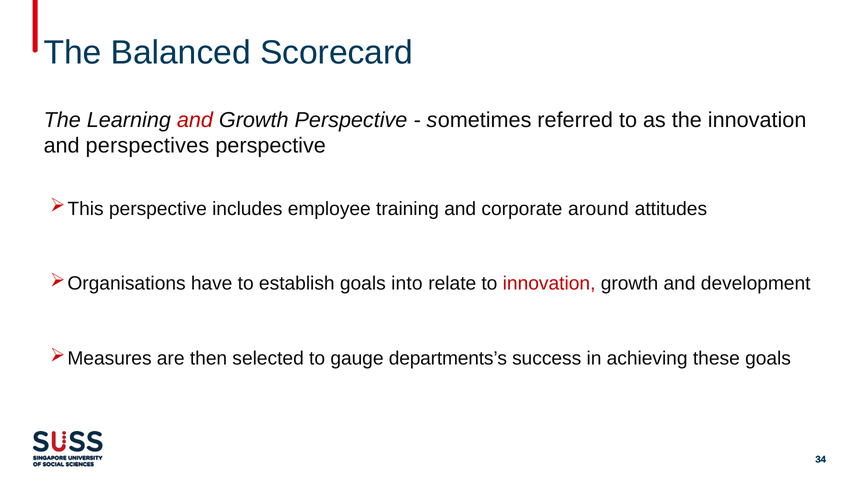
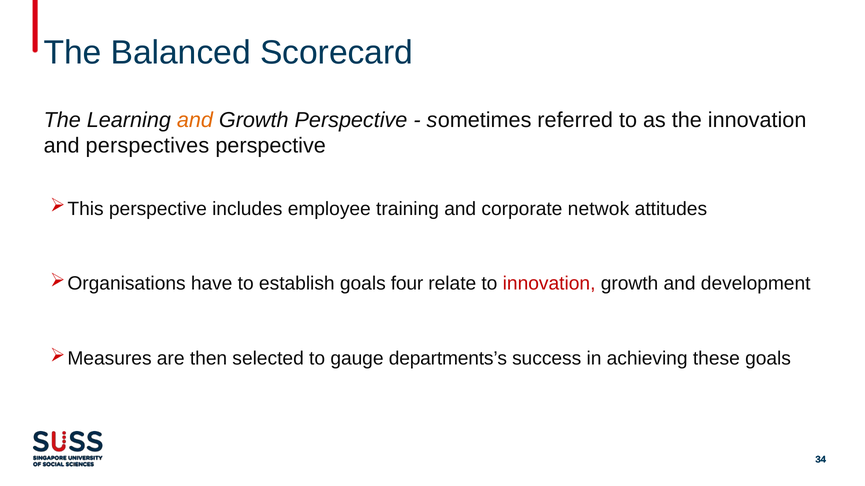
and at (195, 120) colour: red -> orange
around: around -> netwok
into: into -> four
